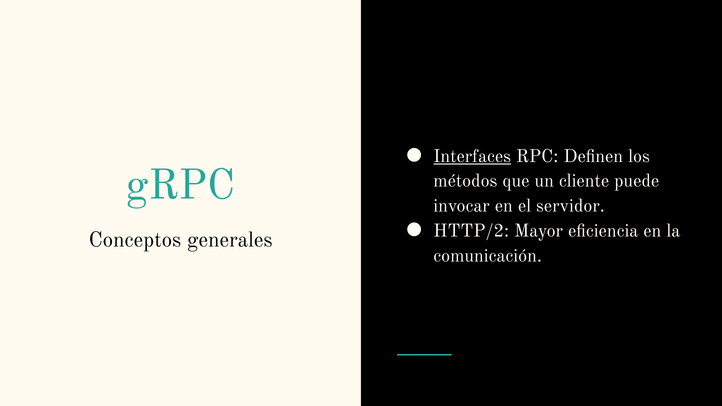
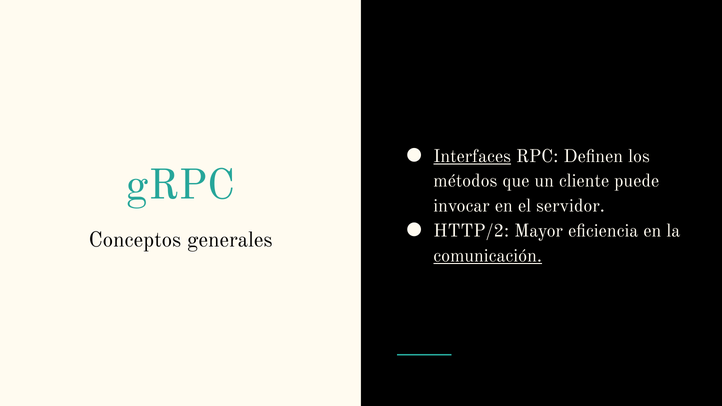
comunicación underline: none -> present
